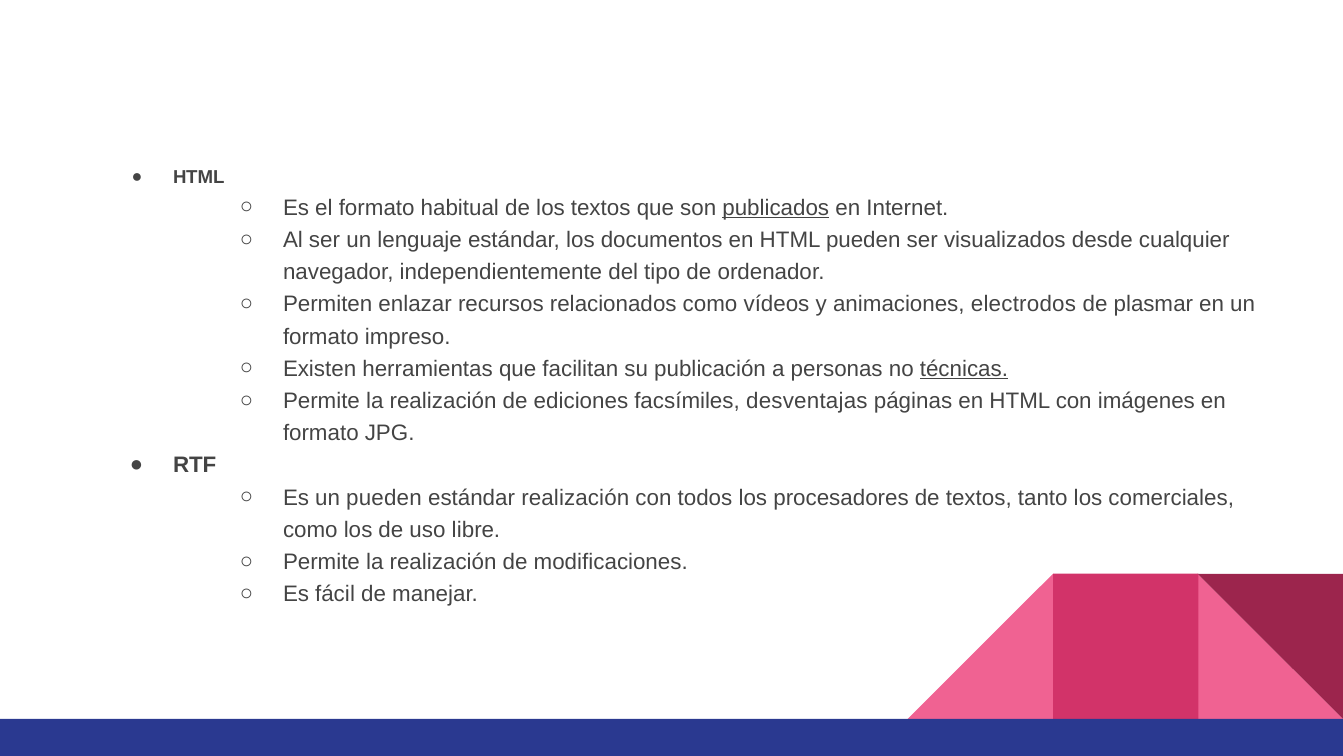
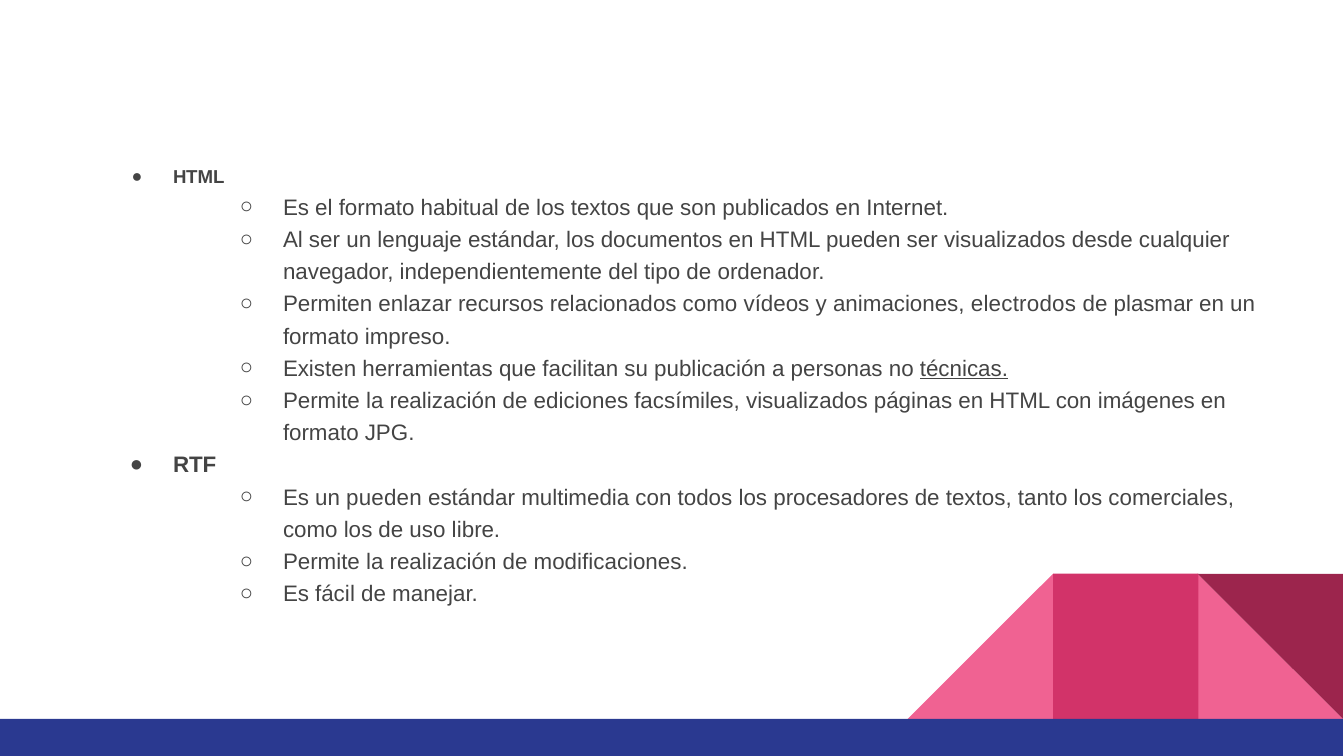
publicados underline: present -> none
facsímiles desventajas: desventajas -> visualizados
estándar realización: realización -> multimedia
